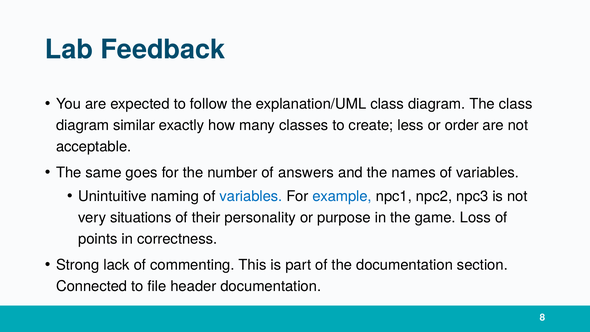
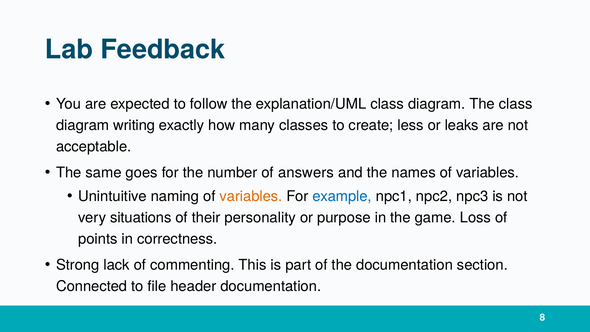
similar: similar -> writing
order: order -> leaks
variables at (251, 196) colour: blue -> orange
